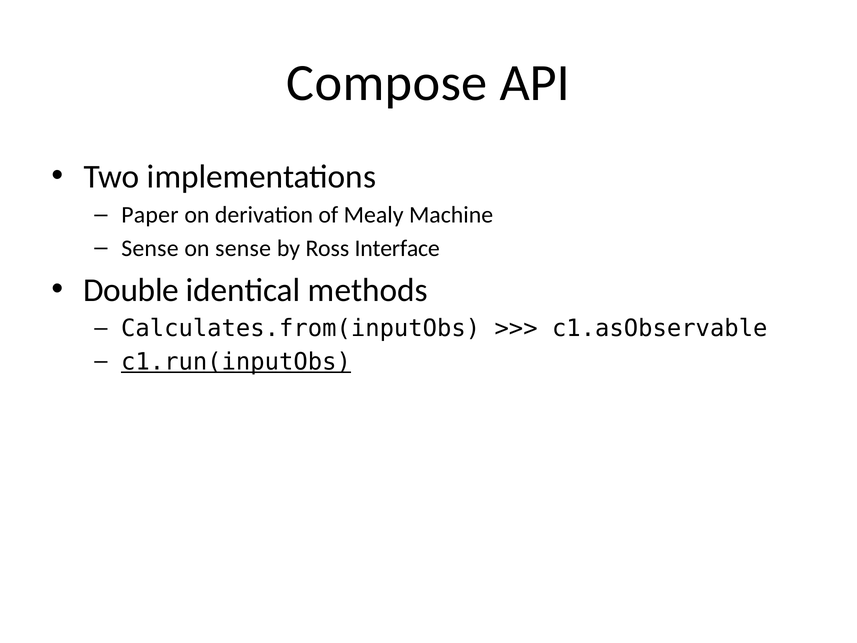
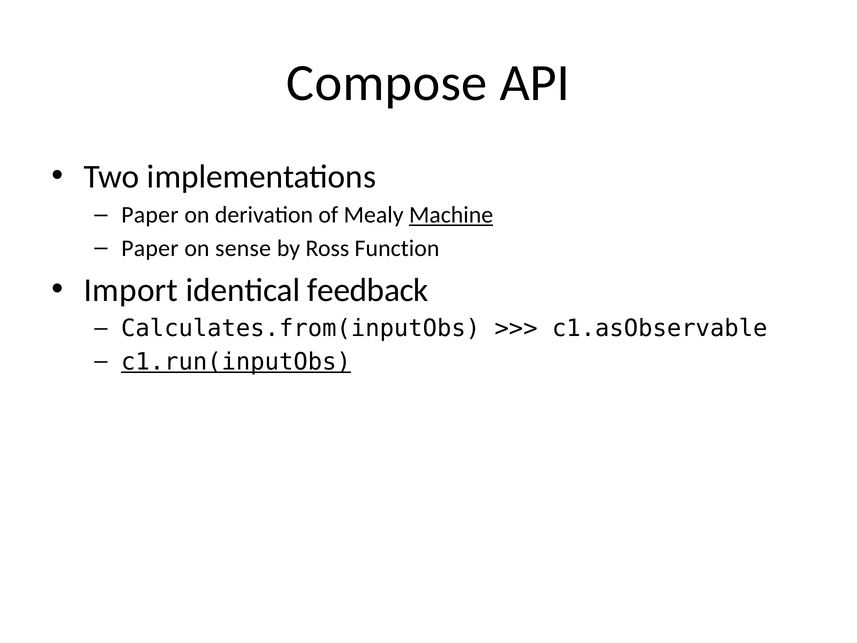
Machine underline: none -> present
Sense at (150, 248): Sense -> Paper
Interface: Interface -> Function
Double: Double -> Import
methods: methods -> feedback
